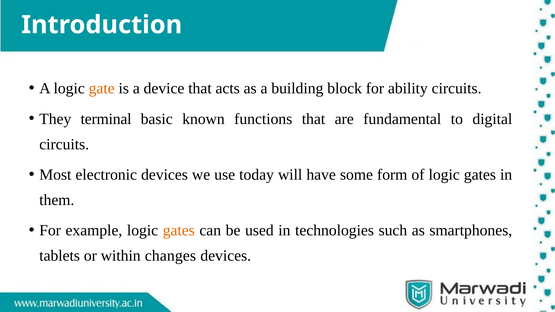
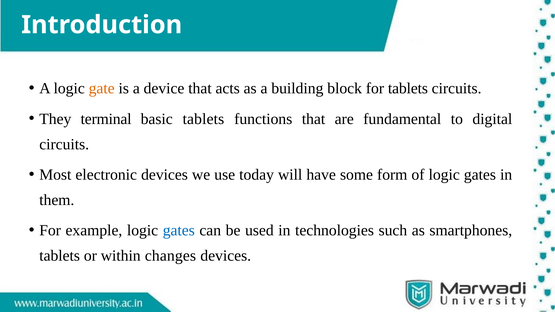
for ability: ability -> tablets
basic known: known -> tablets
gates at (179, 231) colour: orange -> blue
